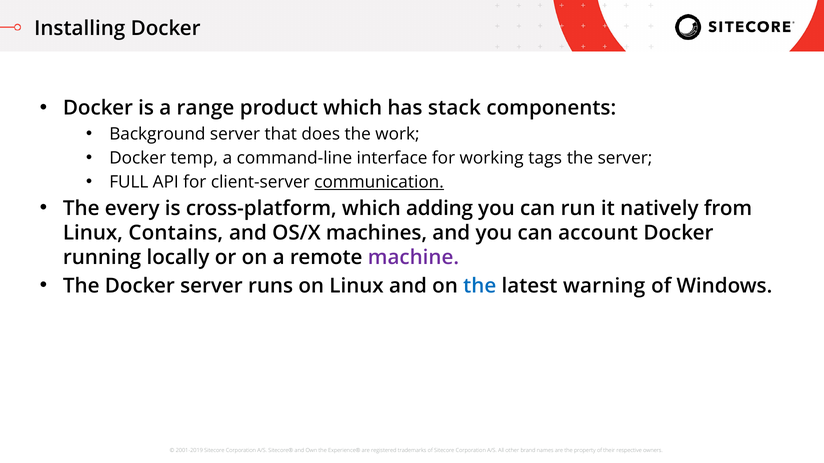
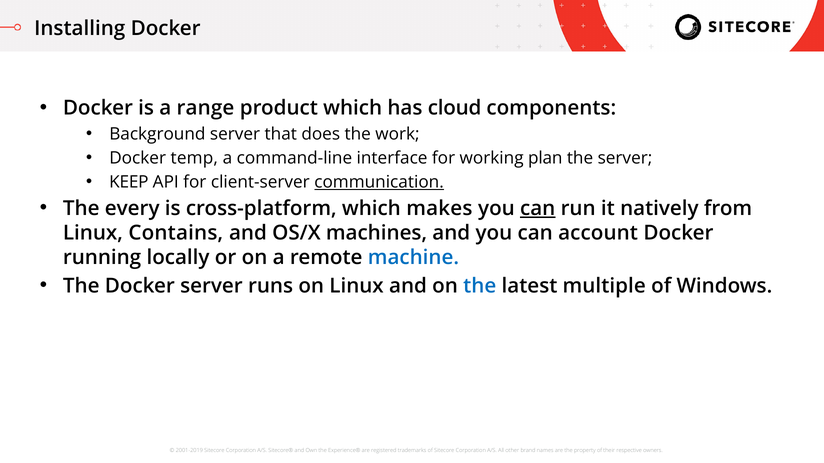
stack: stack -> cloud
tags: tags -> plan
FULL: FULL -> KEEP
adding: adding -> makes
can at (538, 209) underline: none -> present
machine colour: purple -> blue
warning: warning -> multiple
